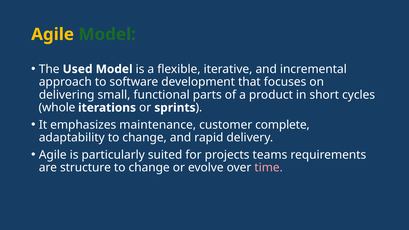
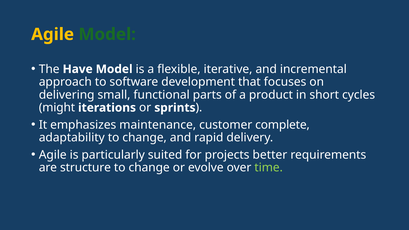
Used: Used -> Have
whole: whole -> might
teams: teams -> better
time colour: pink -> light green
